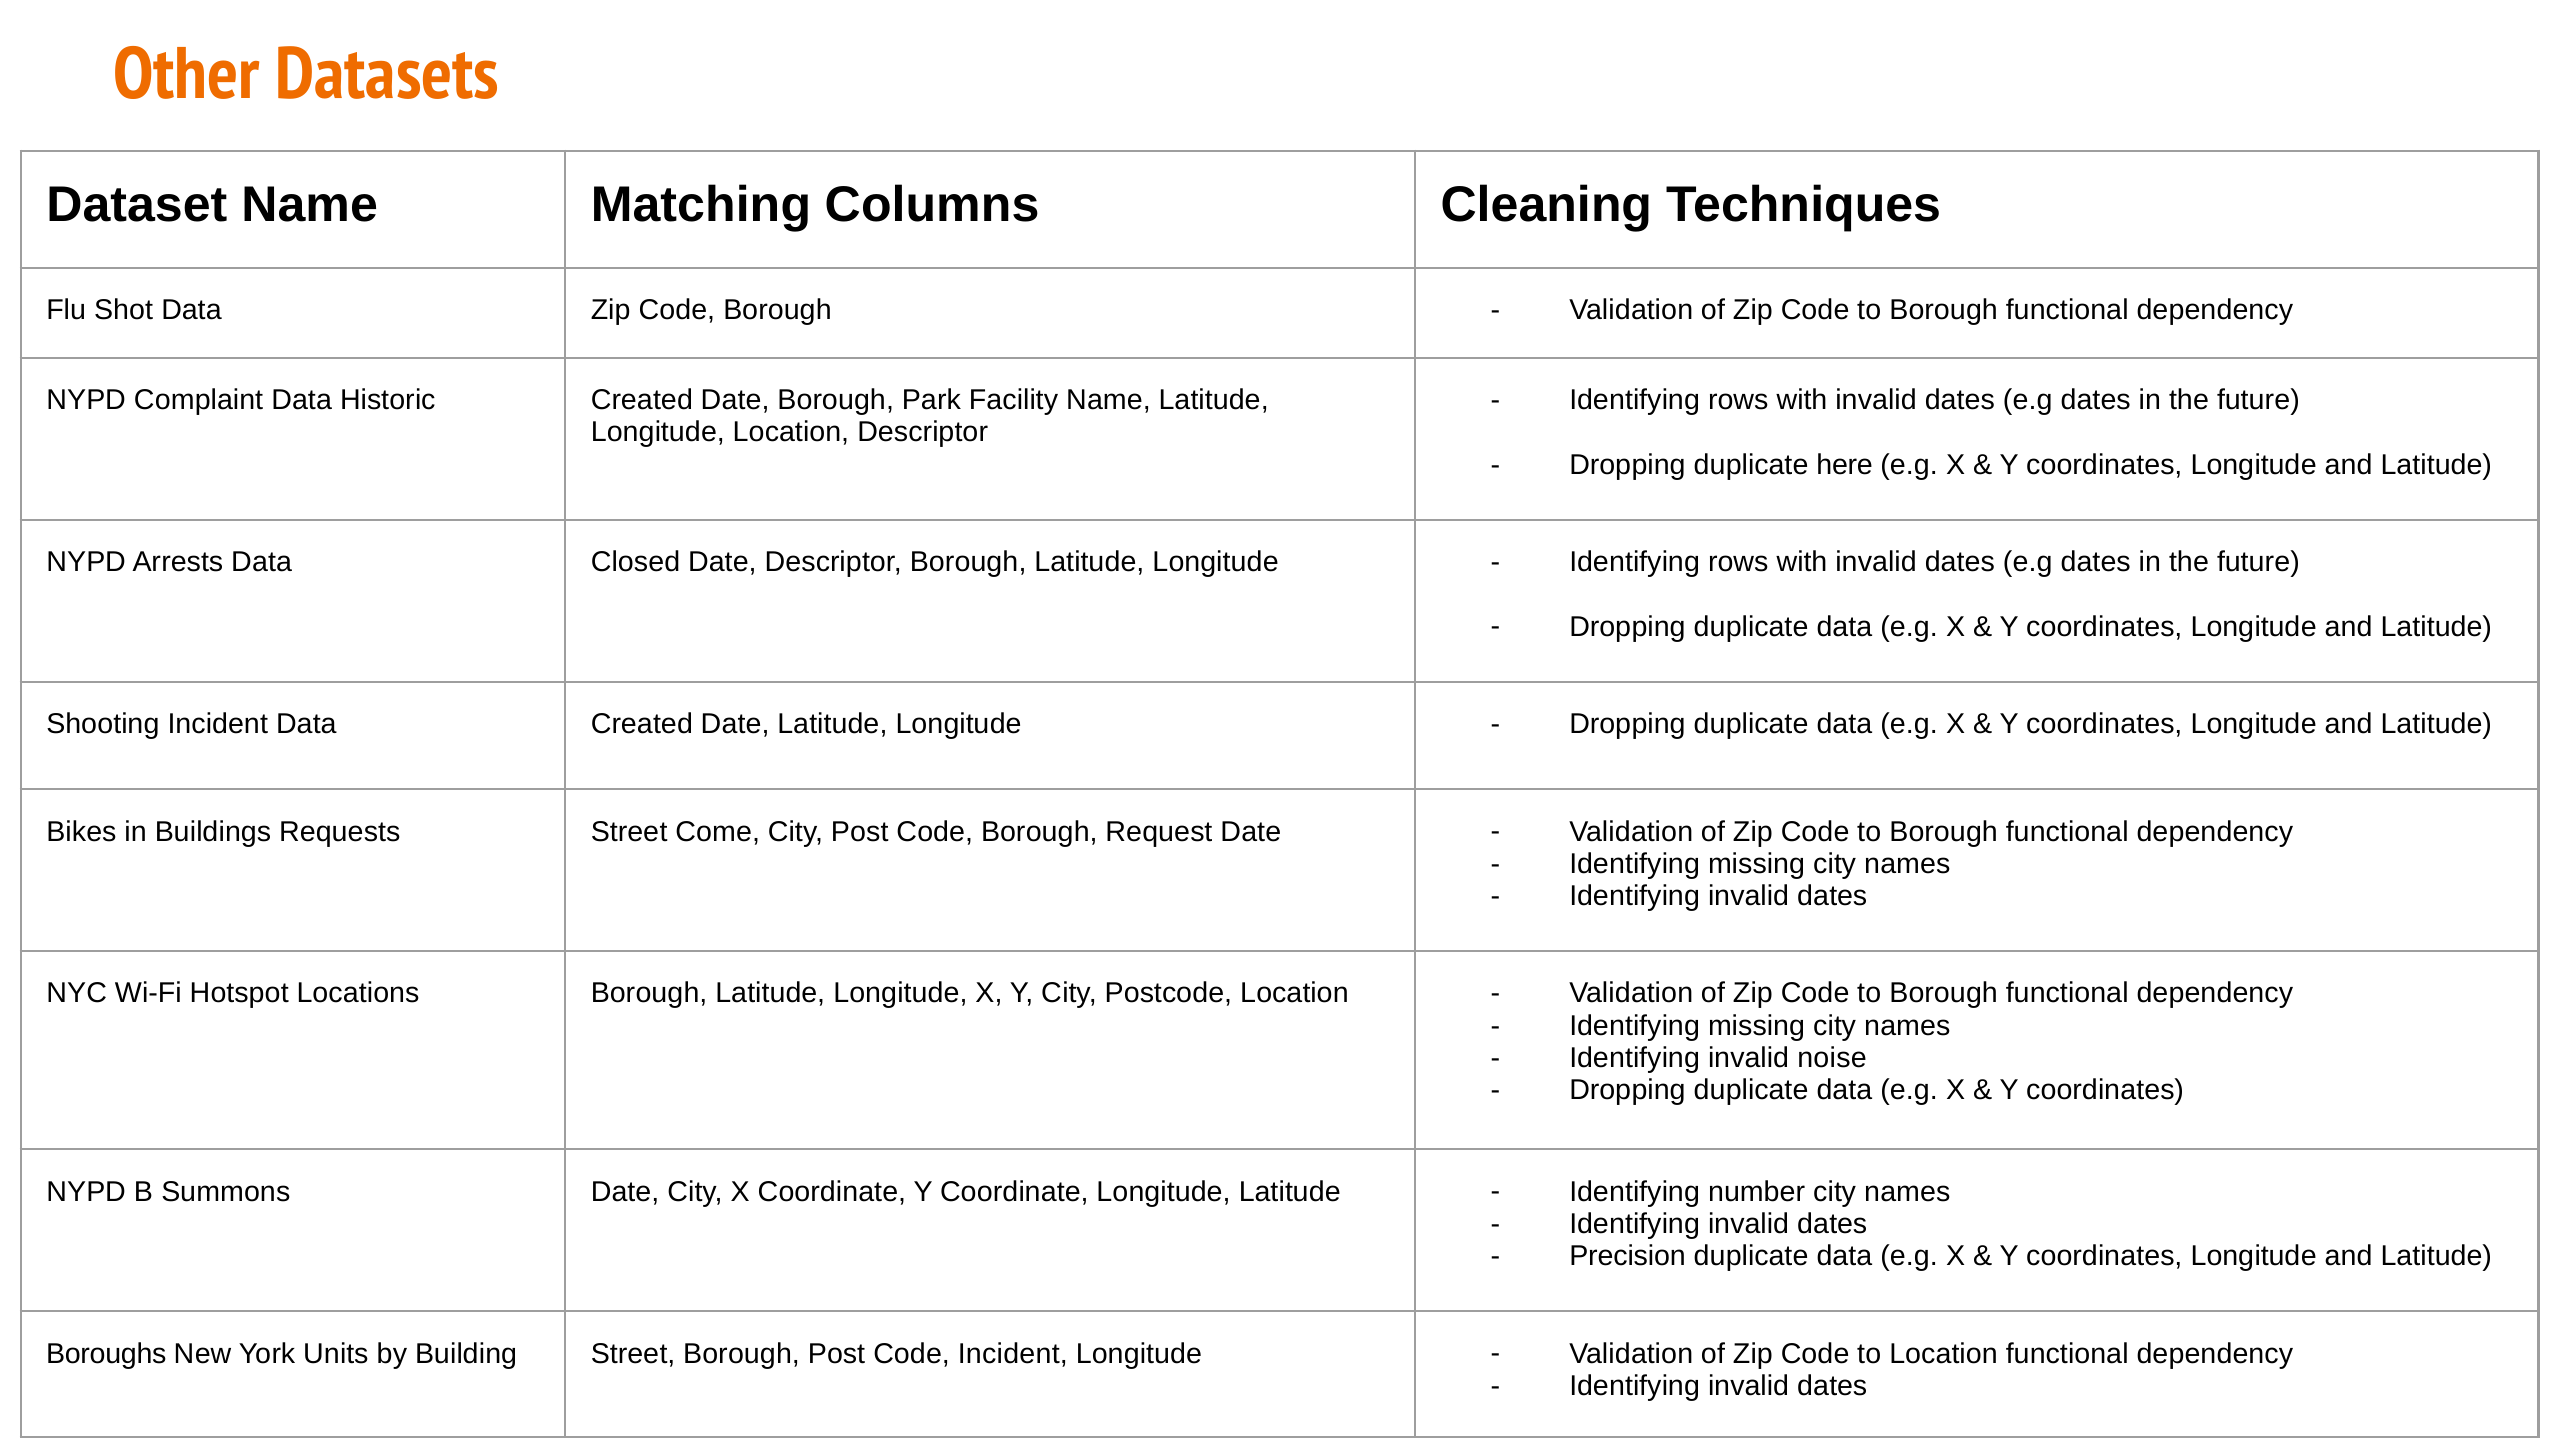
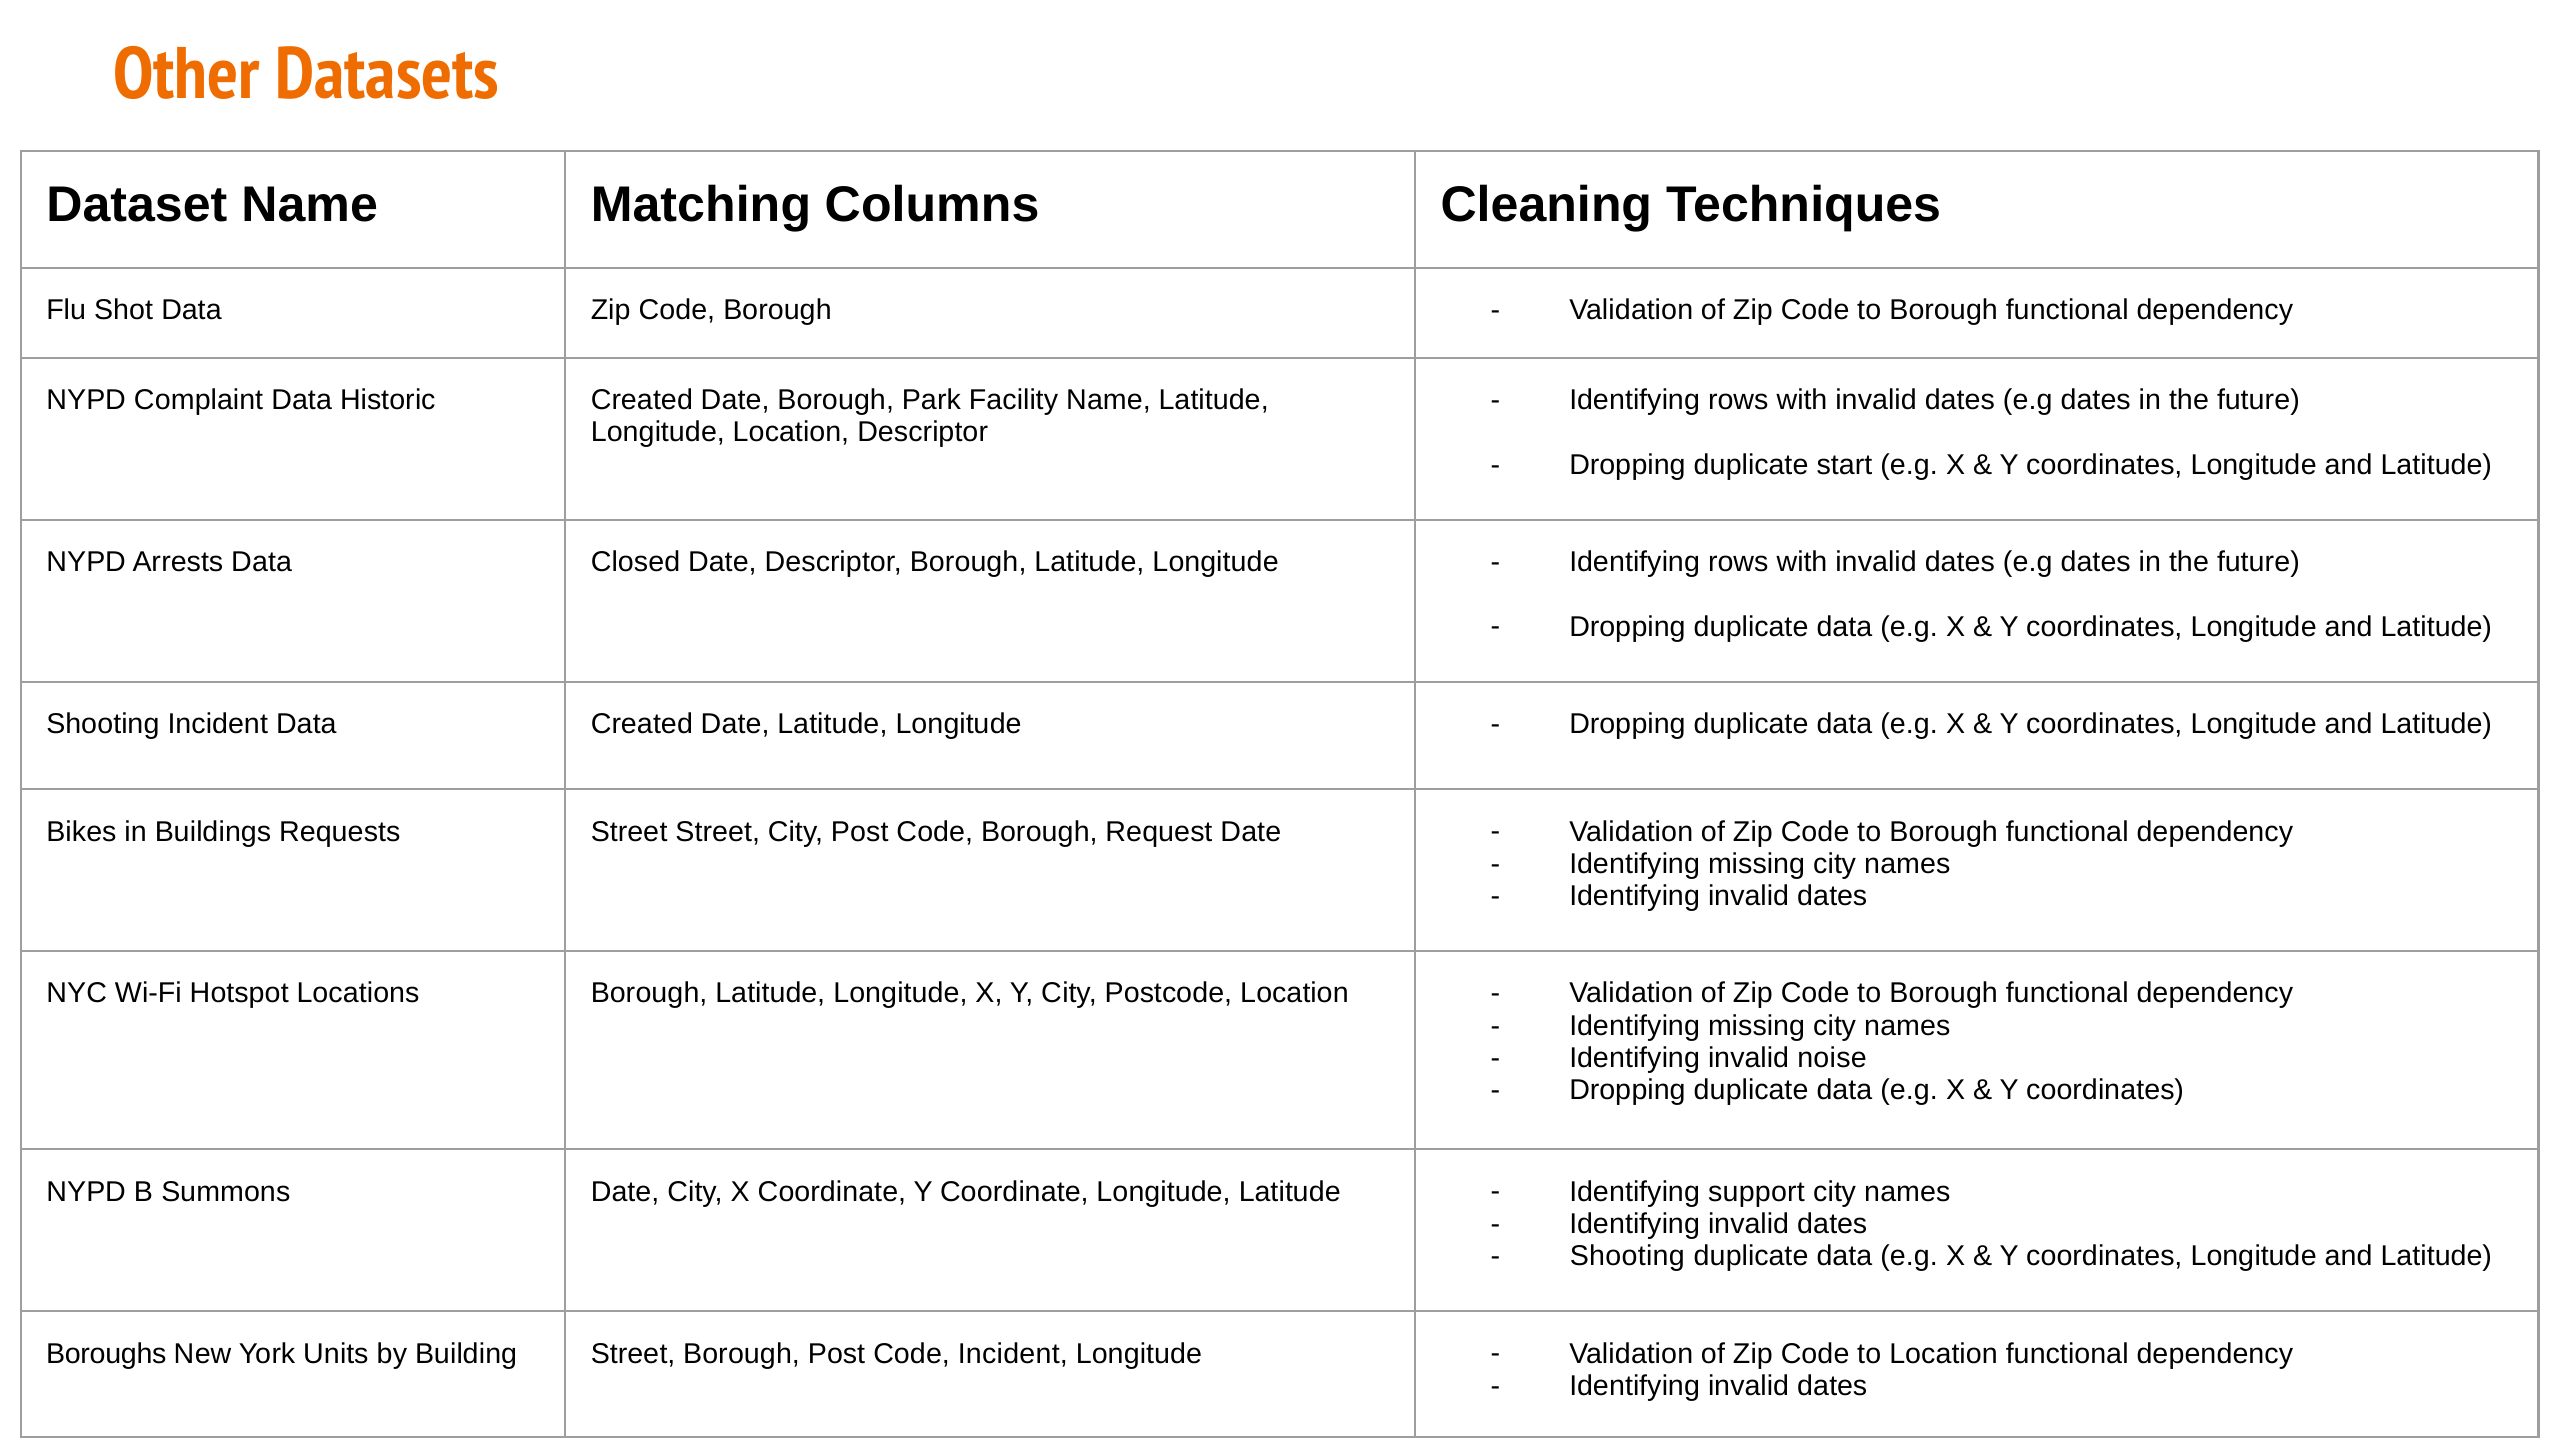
here: here -> start
Street Come: Come -> Street
number: number -> support
Precision at (1628, 1256): Precision -> Shooting
